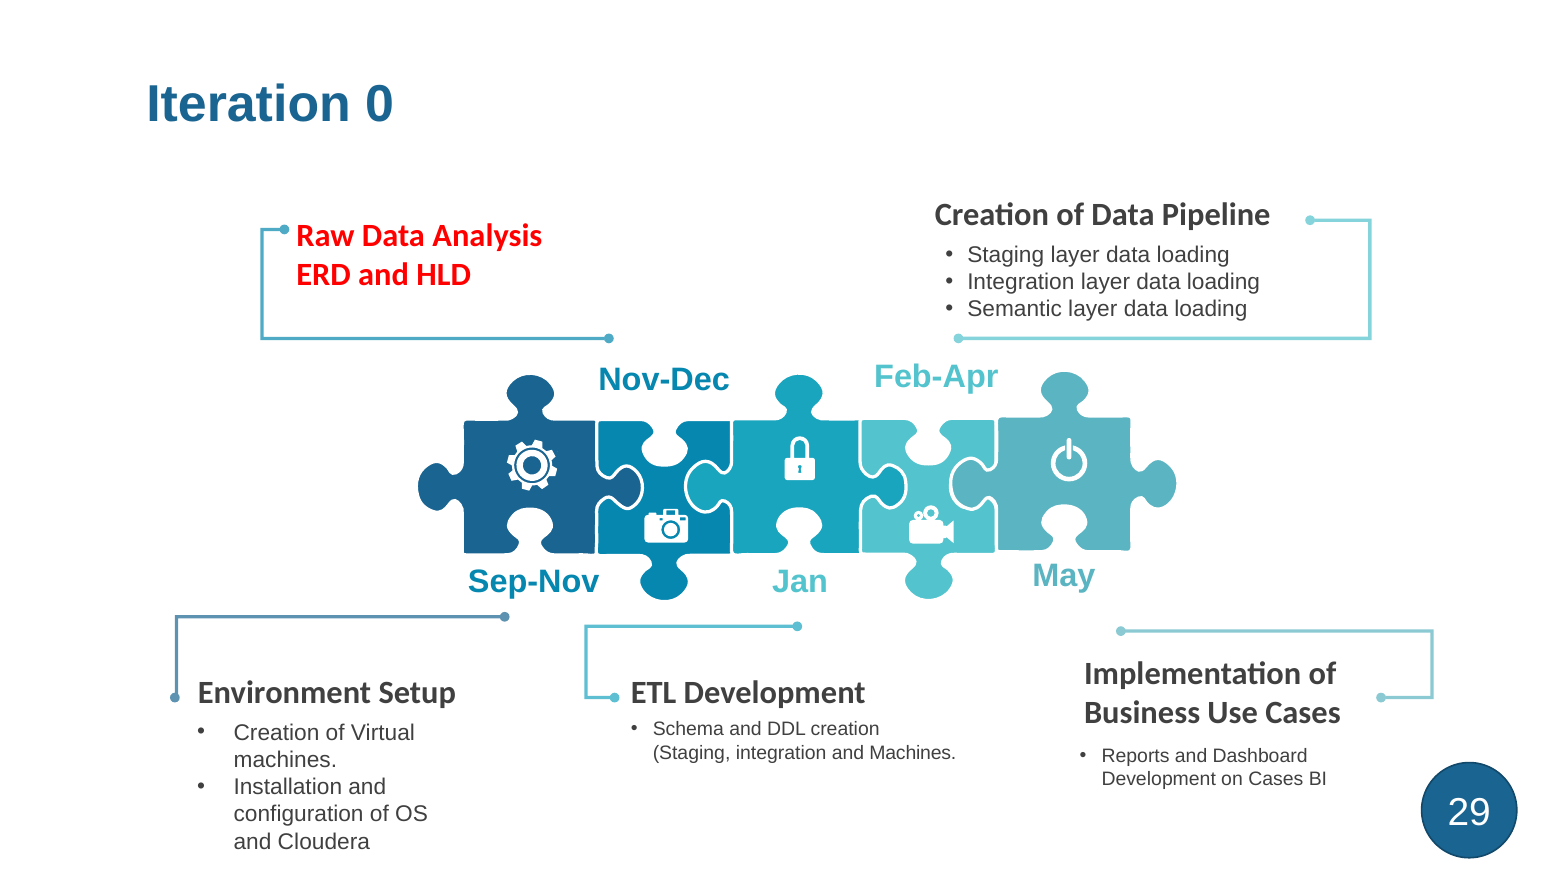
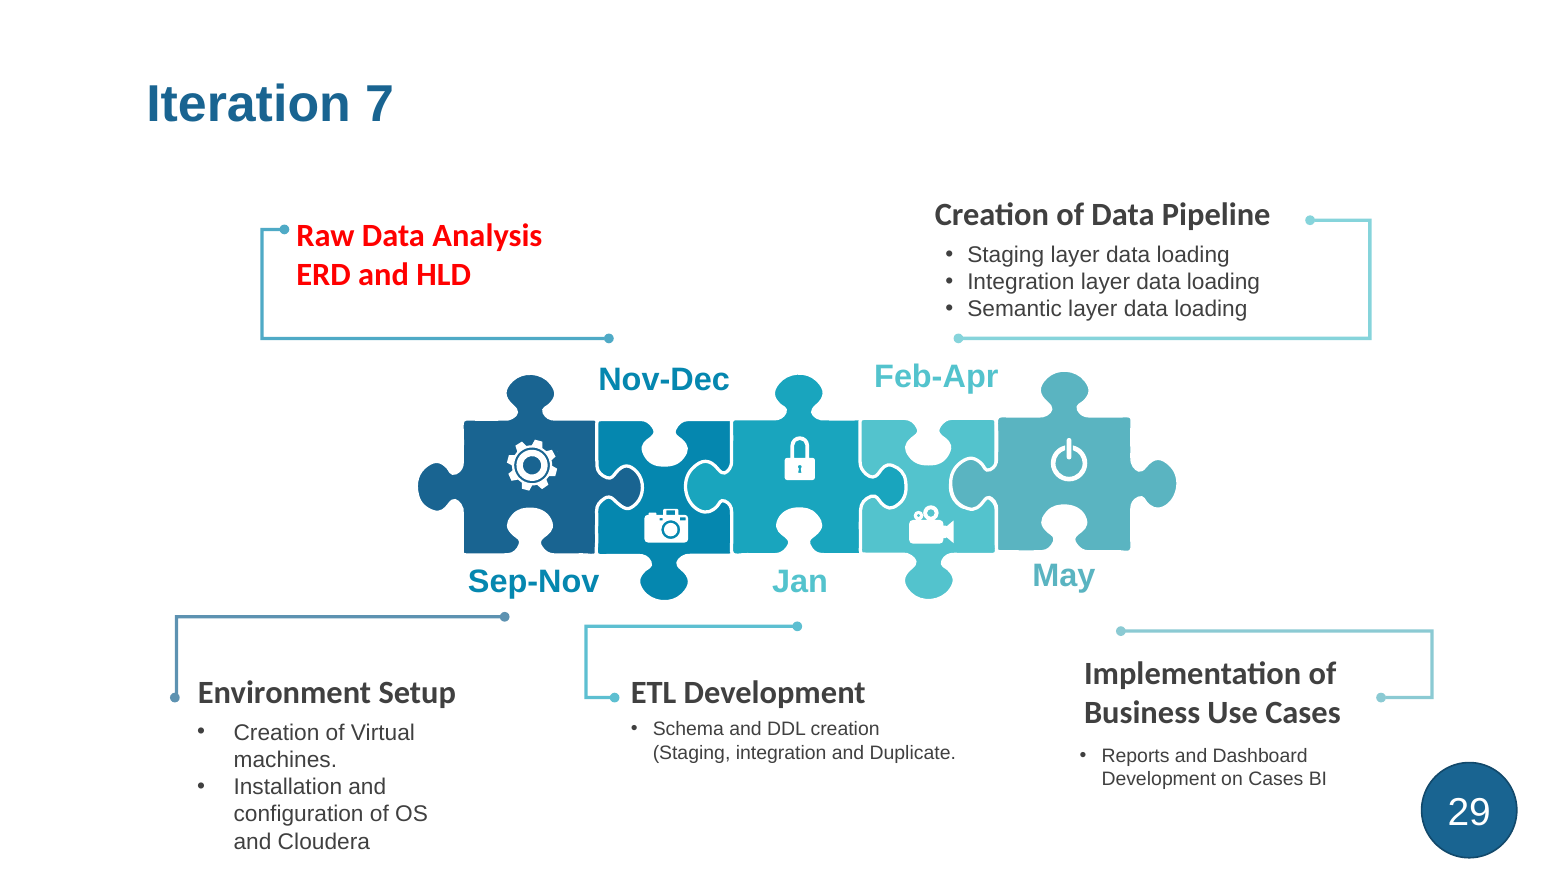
0: 0 -> 7
and Machines: Machines -> Duplicate
